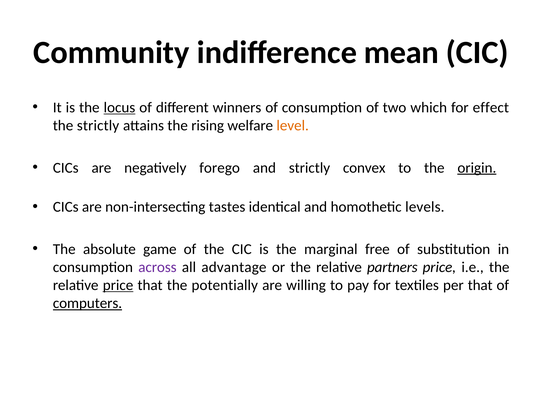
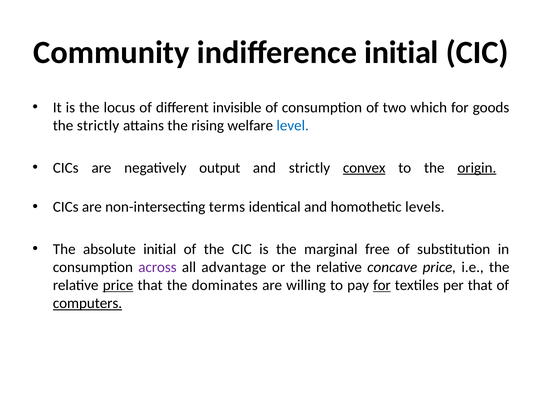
indifference mean: mean -> initial
locus underline: present -> none
winners: winners -> invisible
effect: effect -> goods
level colour: orange -> blue
forego: forego -> output
convex underline: none -> present
tastes: tastes -> terms
absolute game: game -> initial
partners: partners -> concave
potentially: potentially -> dominates
for at (382, 286) underline: none -> present
